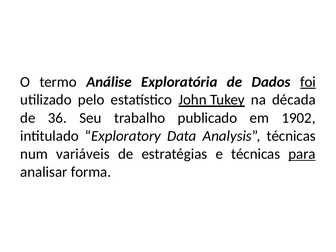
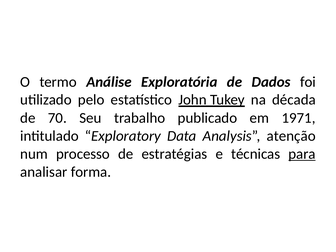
foi underline: present -> none
36: 36 -> 70
1902: 1902 -> 1971
Analysis técnicas: técnicas -> atenção
variáveis: variáveis -> processo
